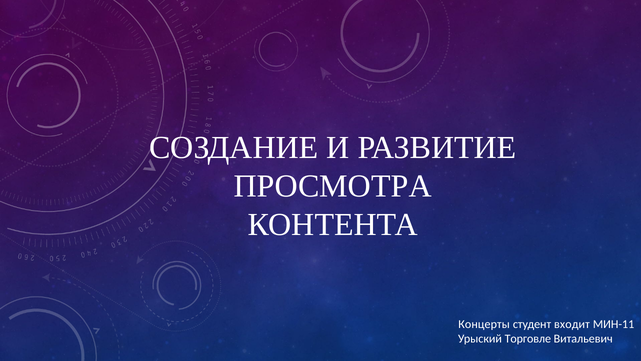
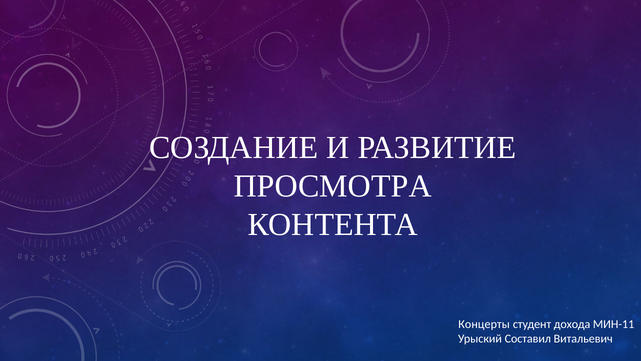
входит: входит -> дохода
Торговле: Торговле -> Составил
